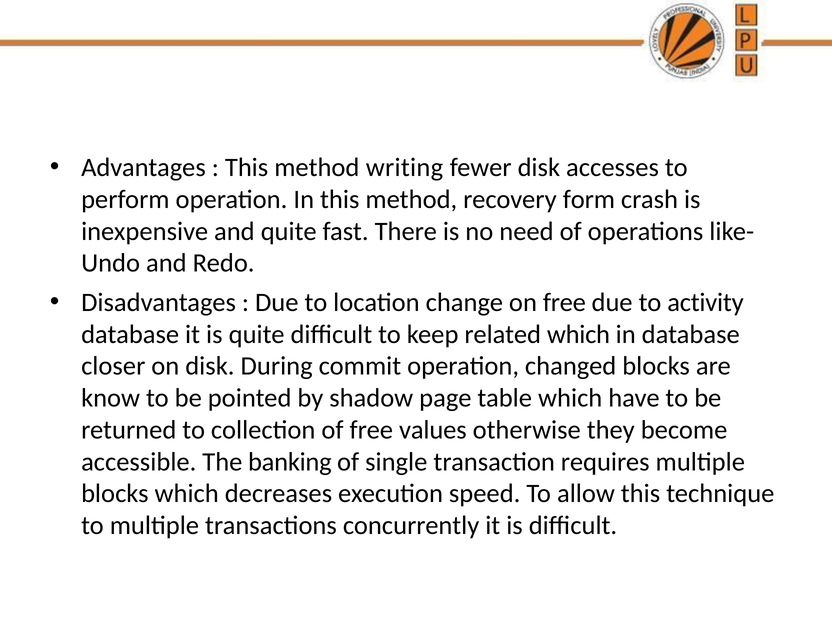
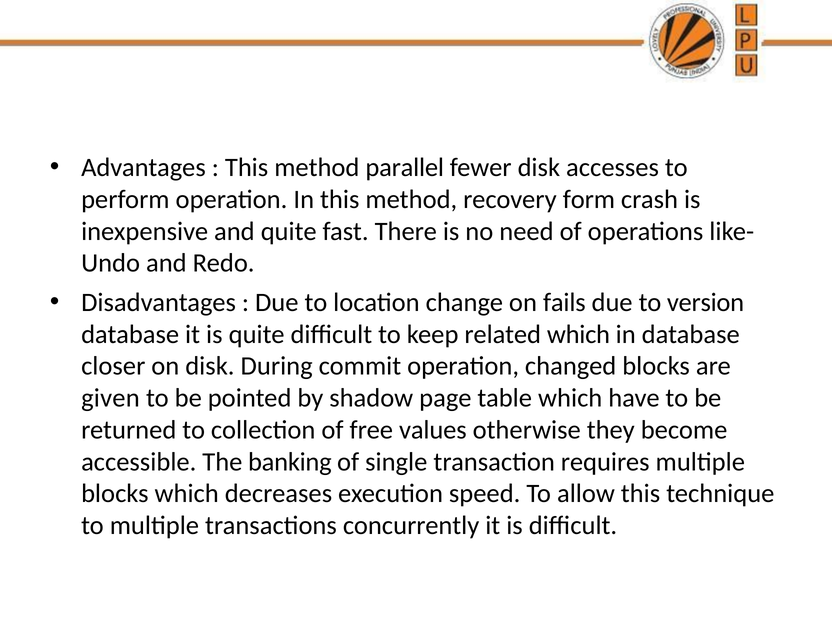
writing: writing -> parallel
on free: free -> fails
activity: activity -> version
know: know -> given
